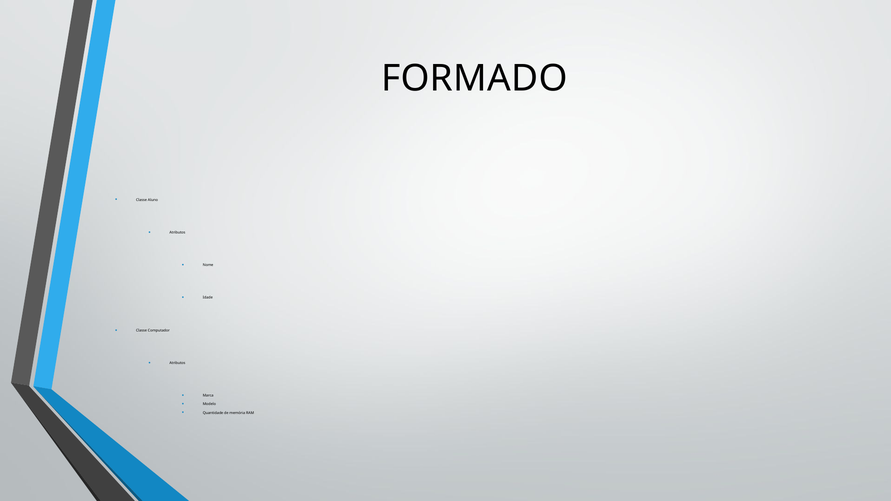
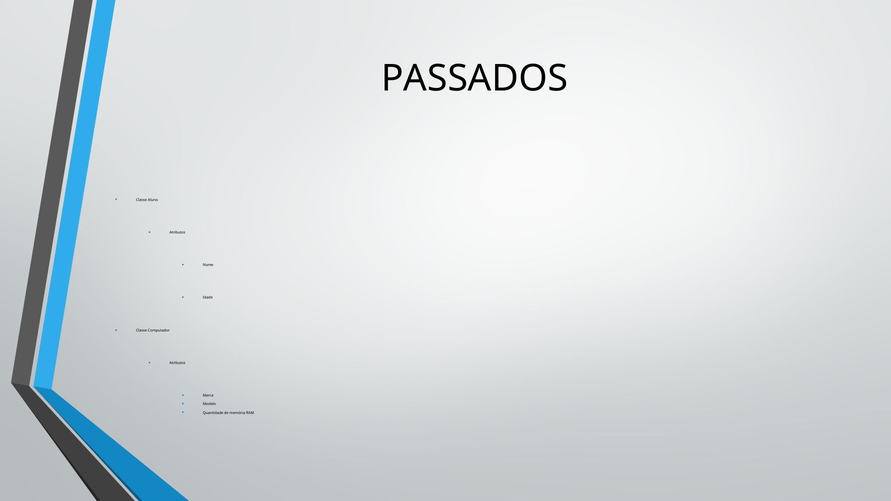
FORMADO: FORMADO -> PASSADOS
